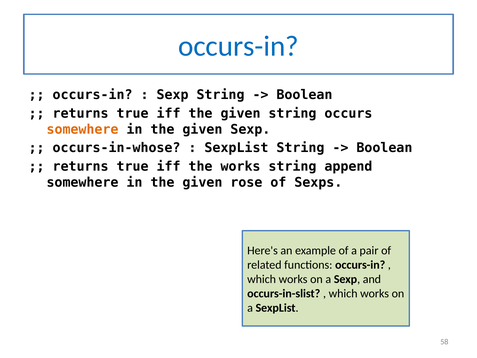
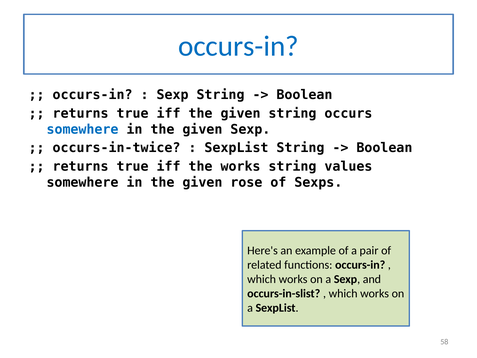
somewhere at (82, 129) colour: orange -> blue
occurs-in-whose: occurs-in-whose -> occurs-in-twice
append: append -> values
